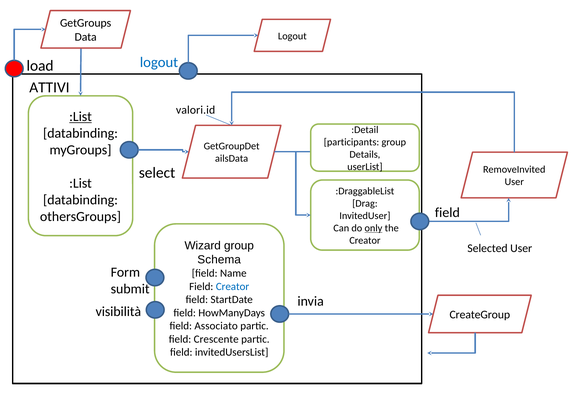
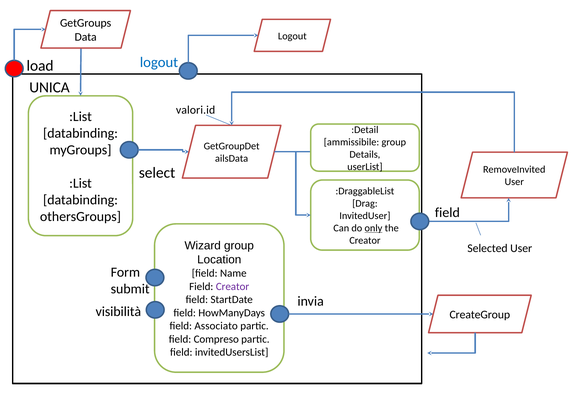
ATTIVI: ATTIVI -> UNICA
:List at (81, 117) underline: present -> none
participants: participants -> ammissibile
Schema: Schema -> Location
Creator at (233, 287) colour: blue -> purple
Crescente: Crescente -> Compreso
